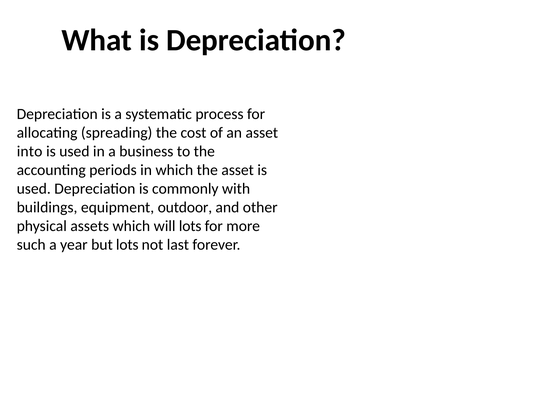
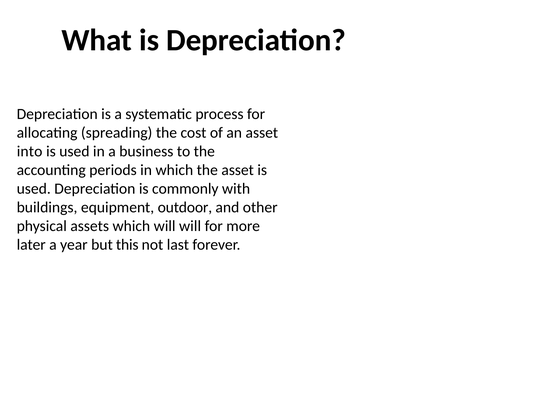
will lots: lots -> will
such: such -> later
but lots: lots -> this
